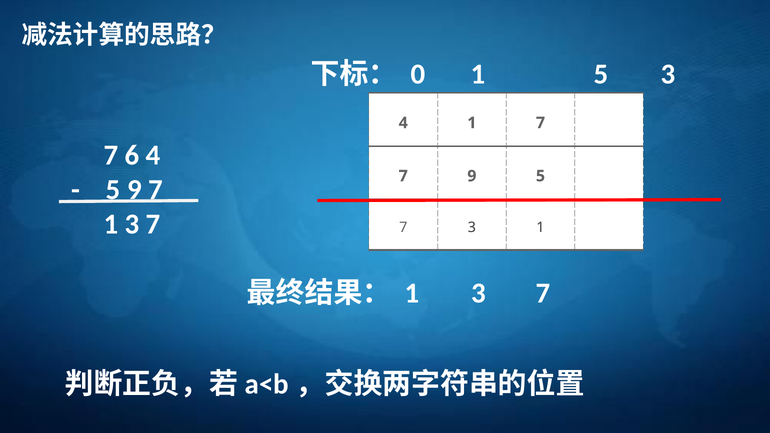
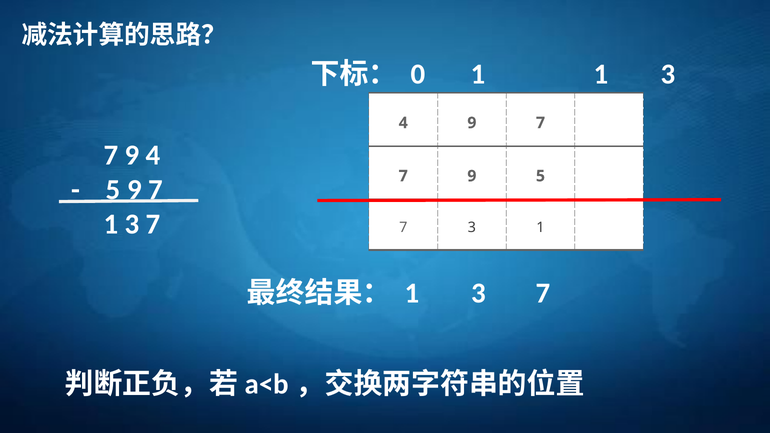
1 5: 5 -> 1
4 1: 1 -> 9
6 at (132, 155): 6 -> 9
